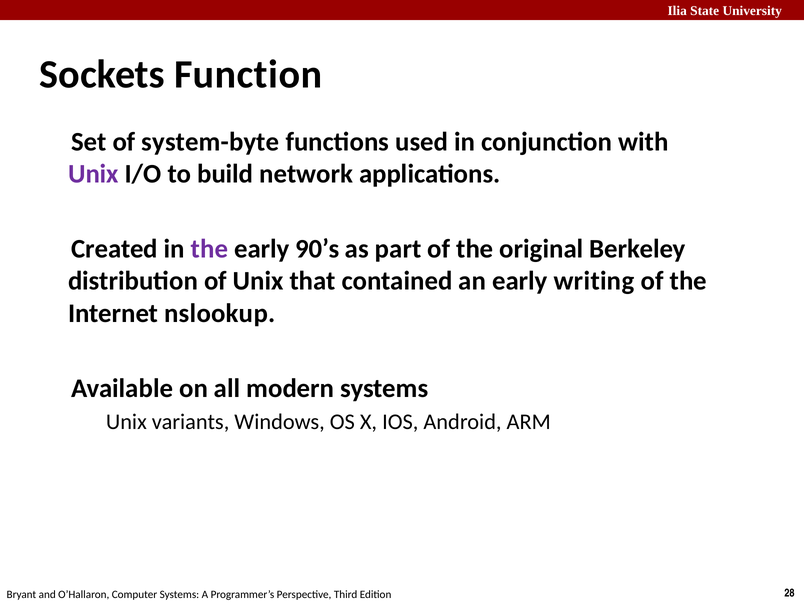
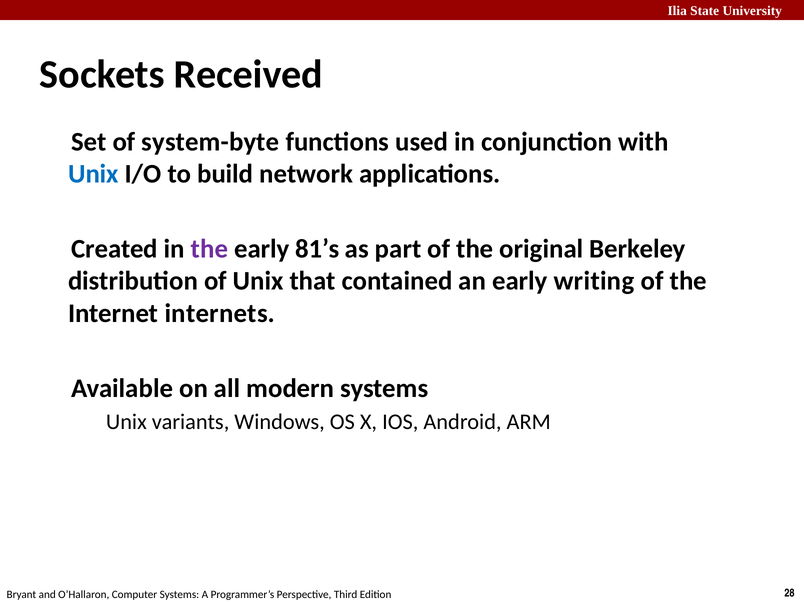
Function: Function -> Received
Unix at (93, 174) colour: purple -> blue
90’s: 90’s -> 81’s
nslookup: nslookup -> internets
